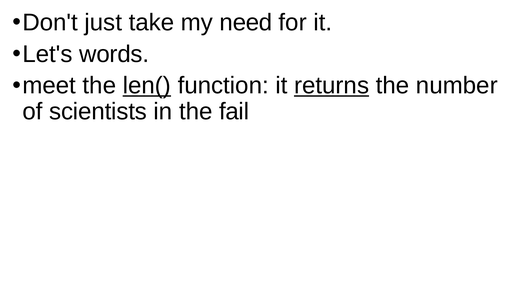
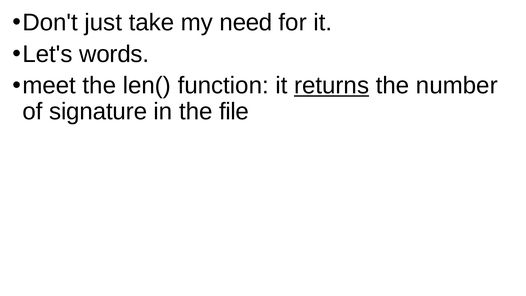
len( underline: present -> none
scientists: scientists -> signature
fail: fail -> file
